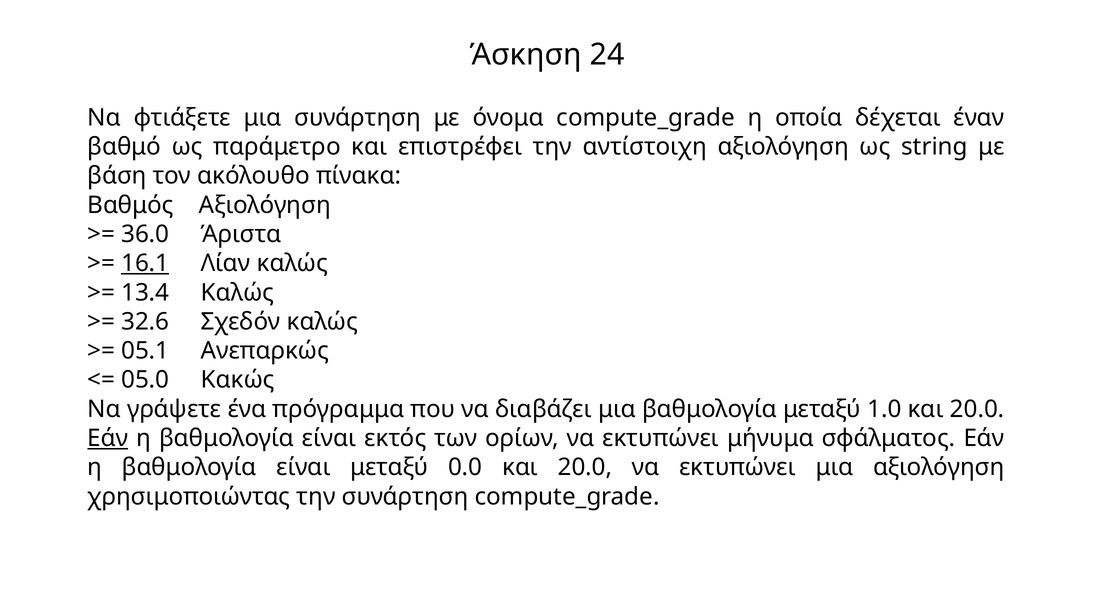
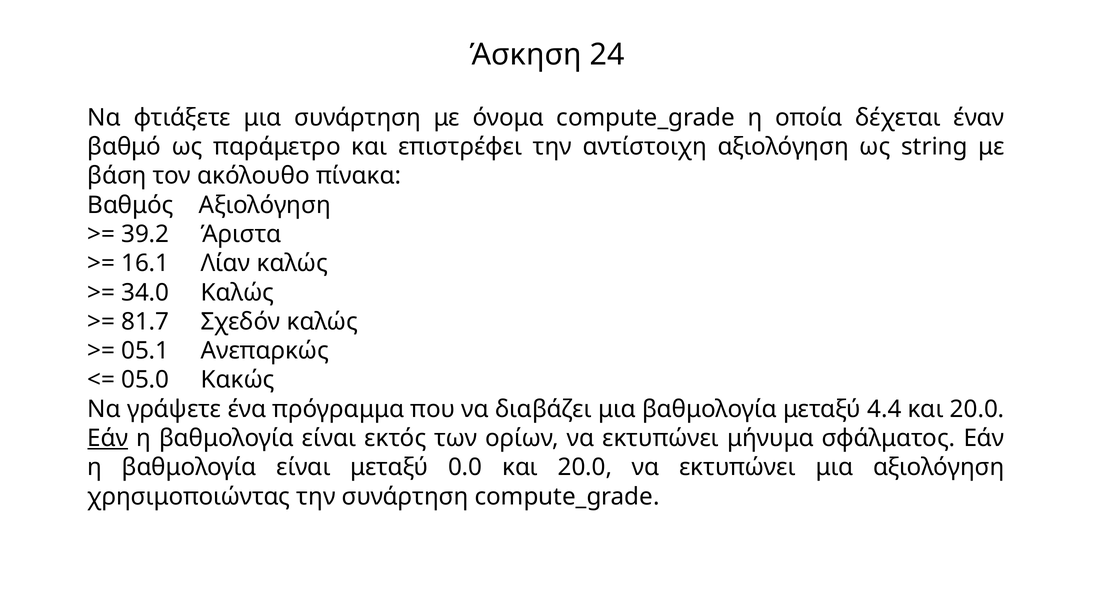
36.0: 36.0 -> 39.2
16.1 underline: present -> none
13.4: 13.4 -> 34.0
32.6: 32.6 -> 81.7
1.0: 1.0 -> 4.4
